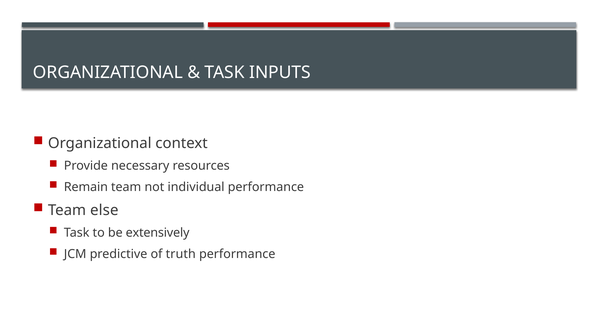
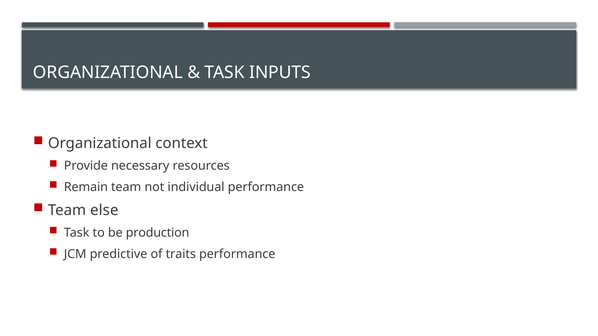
extensively: extensively -> production
truth: truth -> traits
